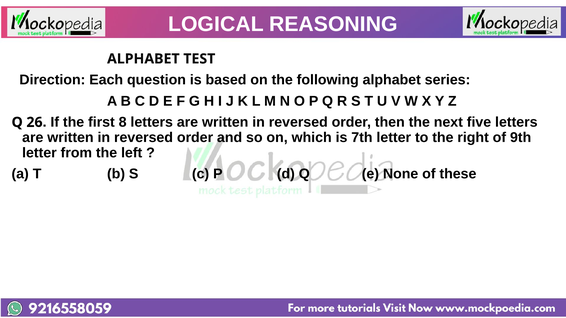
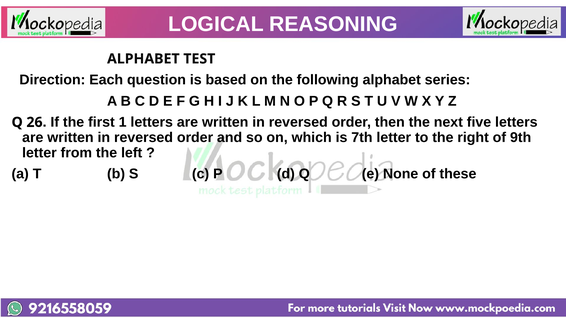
8: 8 -> 1
